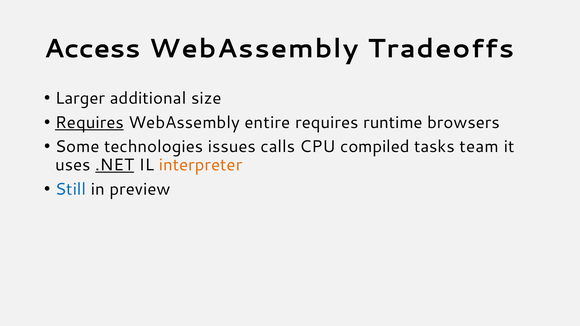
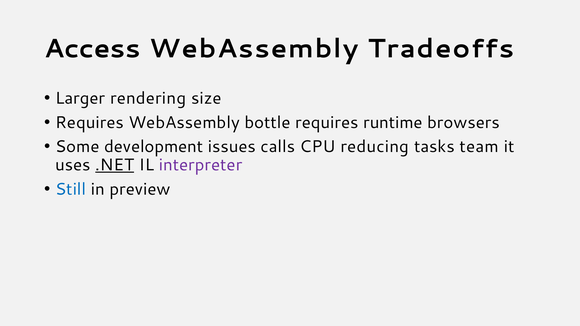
additional: additional -> rendering
Requires at (89, 123) underline: present -> none
entire: entire -> bottle
technologies: technologies -> development
compiled: compiled -> reducing
interpreter colour: orange -> purple
